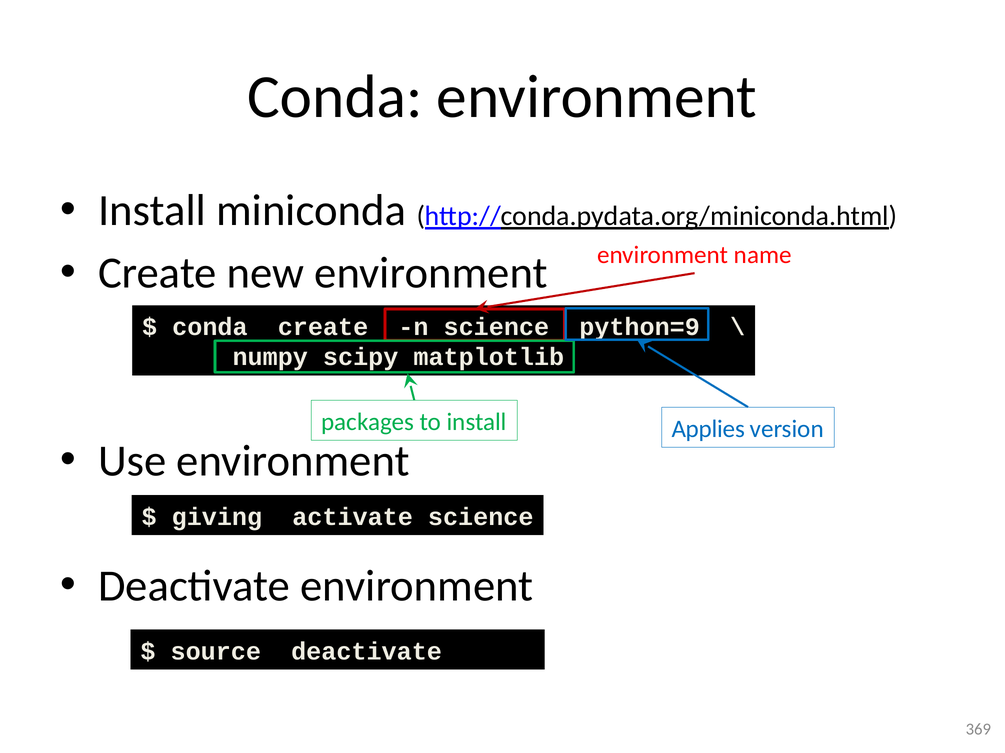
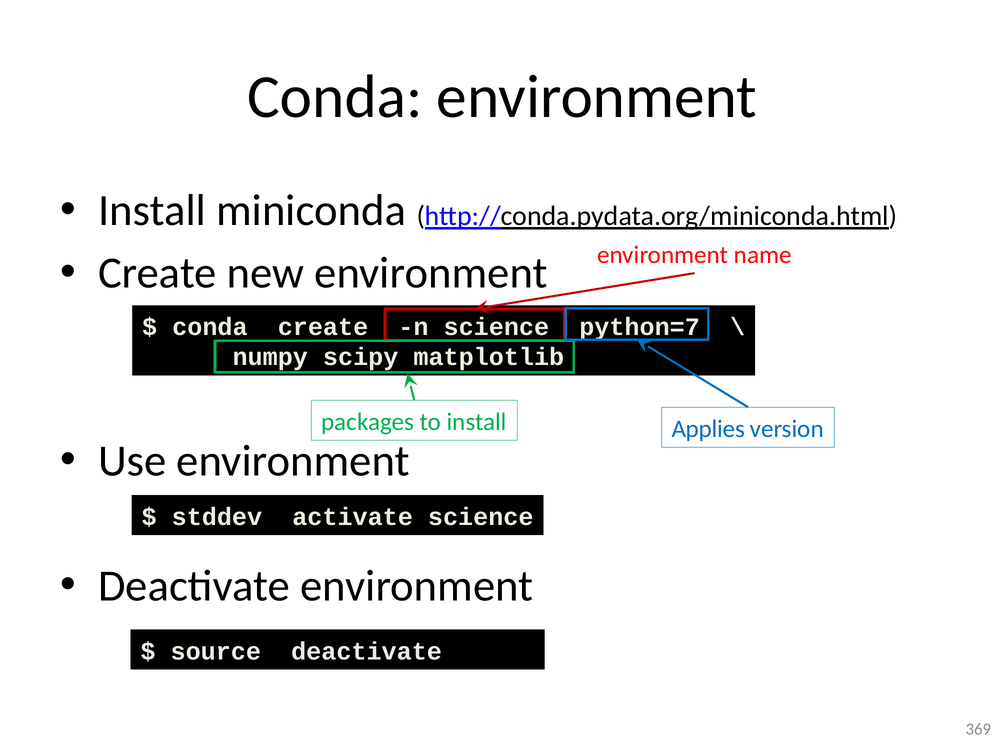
python=9: python=9 -> python=7
giving: giving -> stddev
